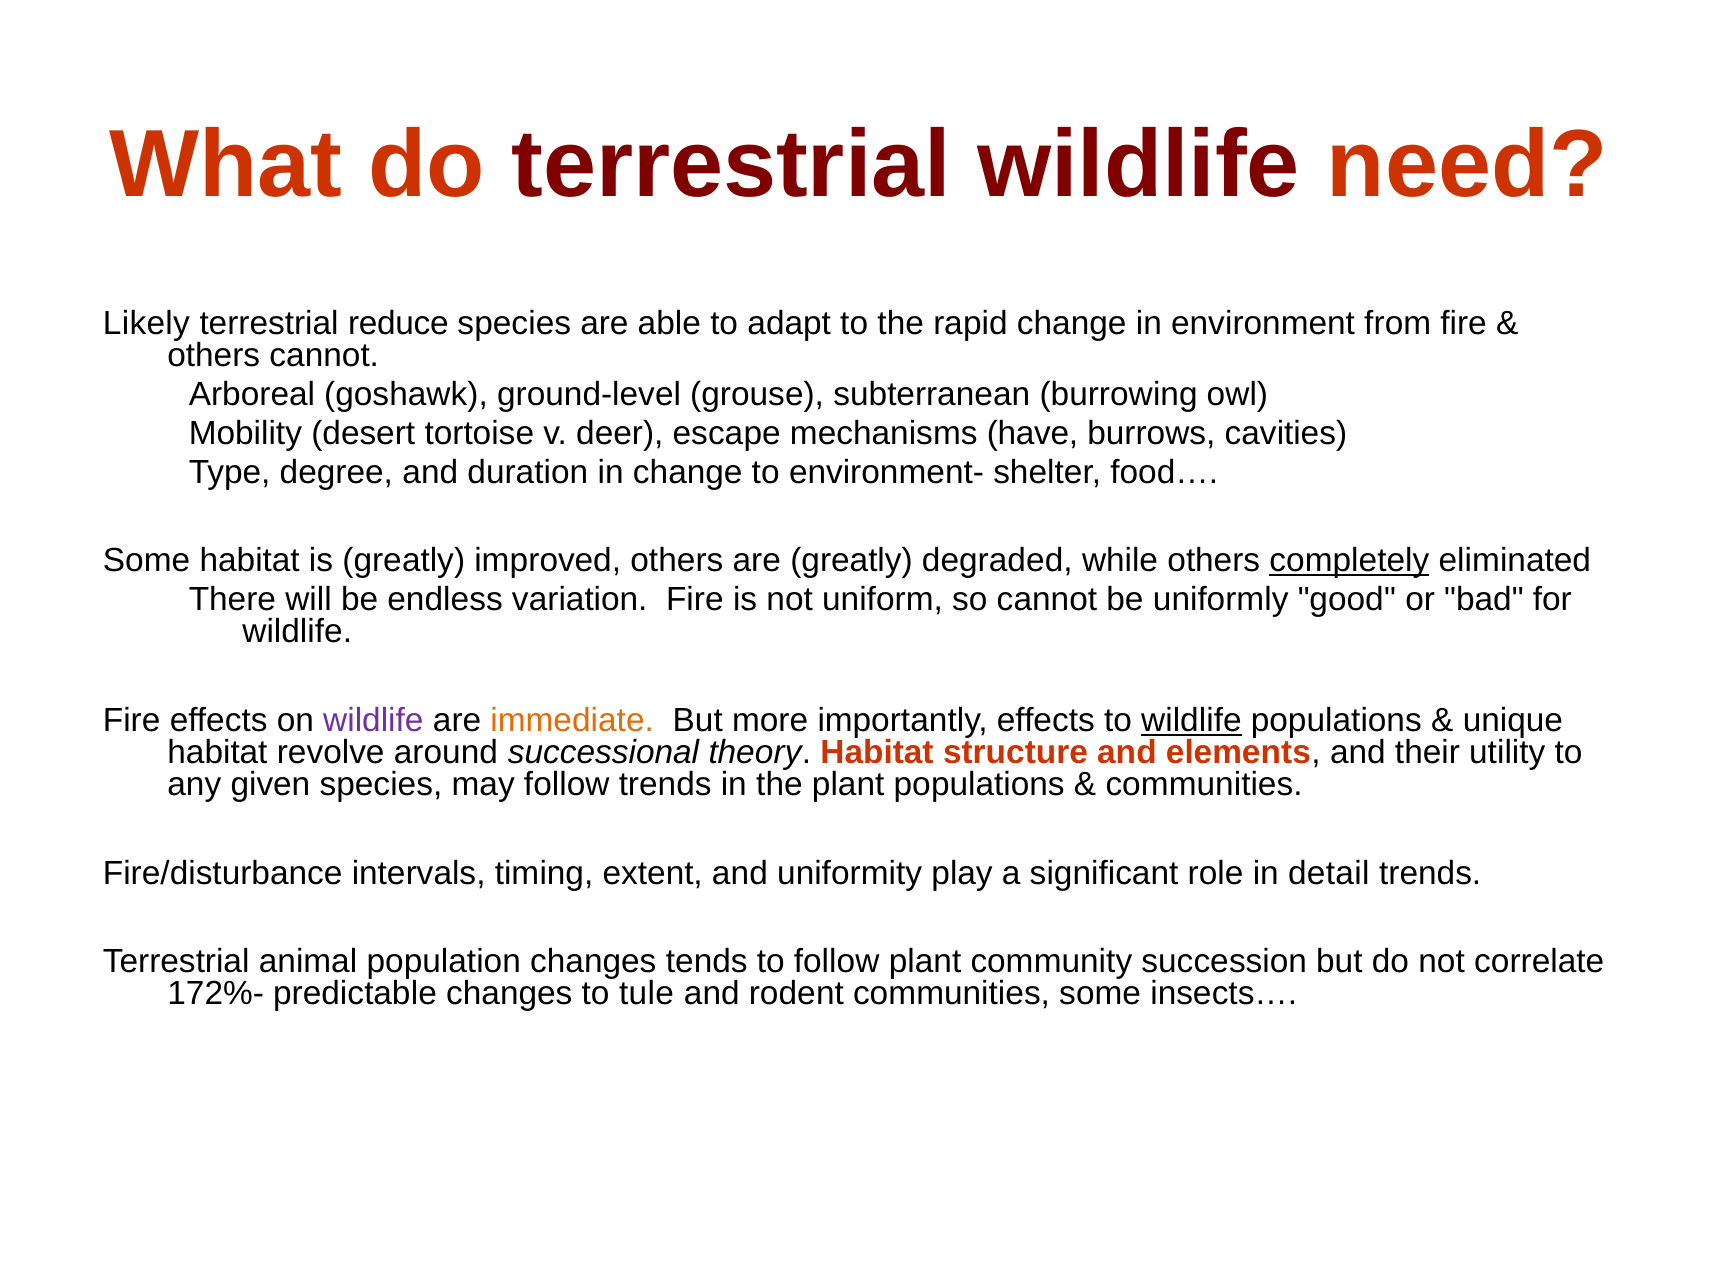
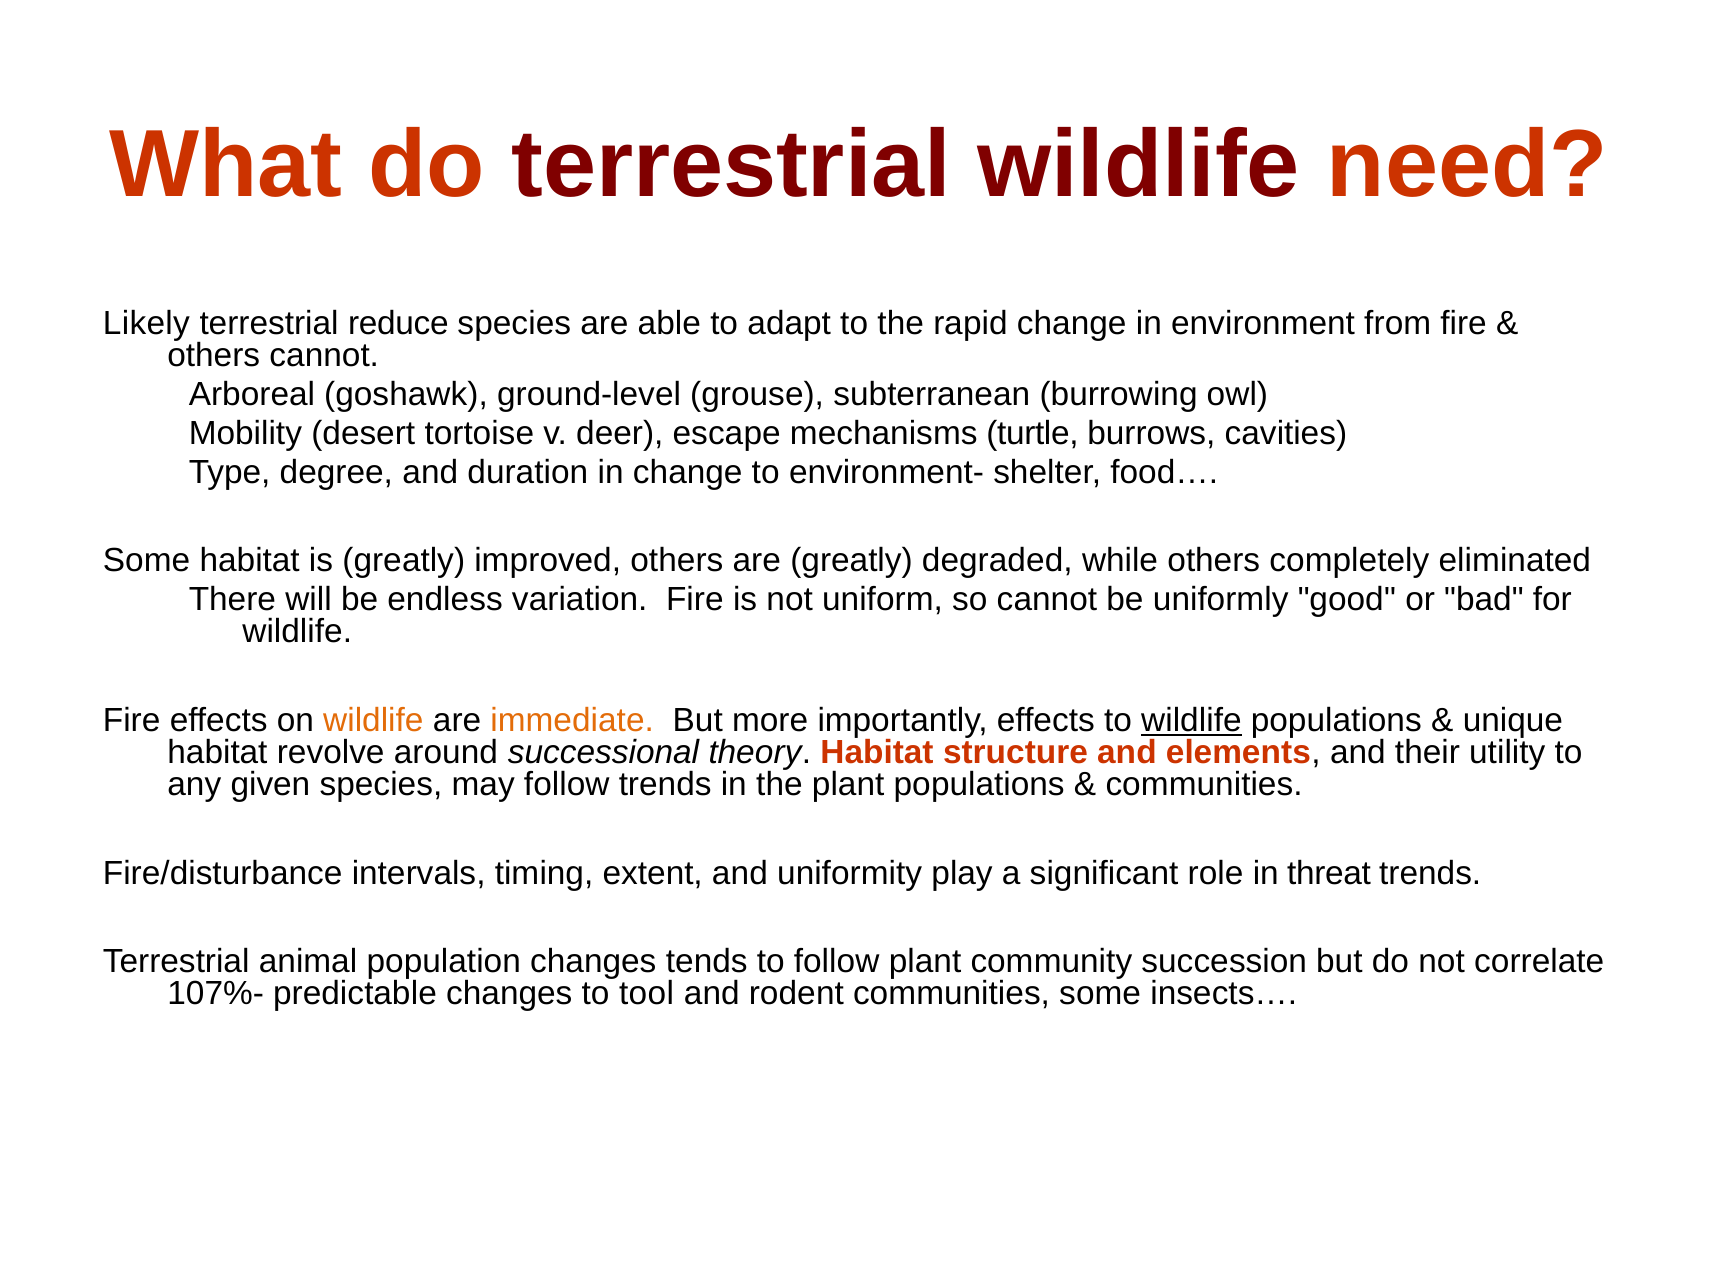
have: have -> turtle
completely underline: present -> none
wildlife at (373, 720) colour: purple -> orange
detail: detail -> threat
172%-: 172%- -> 107%-
tule: tule -> tool
